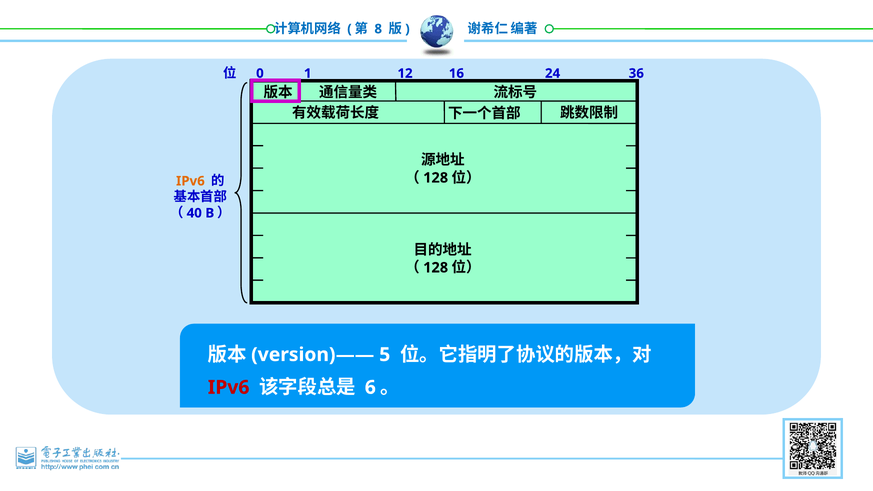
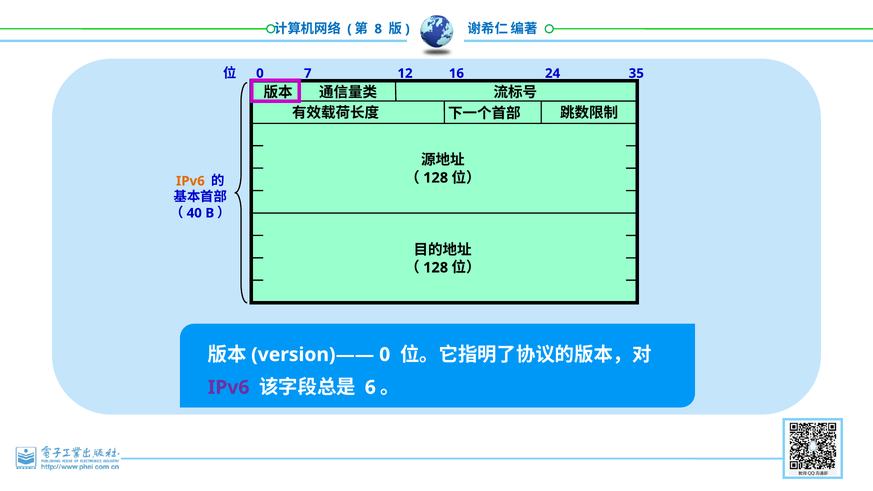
1: 1 -> 7
36: 36 -> 35
5 at (385, 355): 5 -> 0
IPv6 at (229, 387) colour: red -> purple
